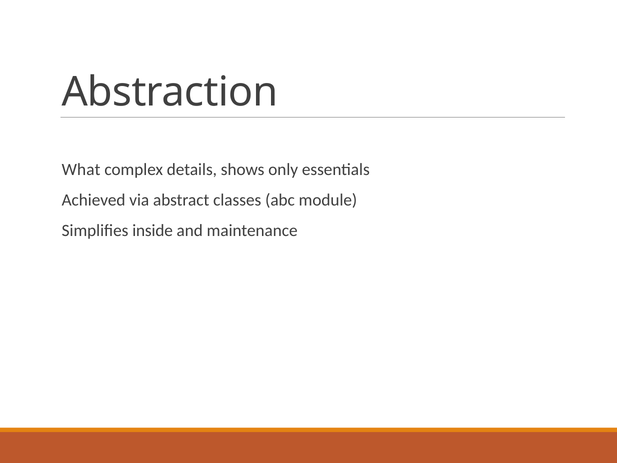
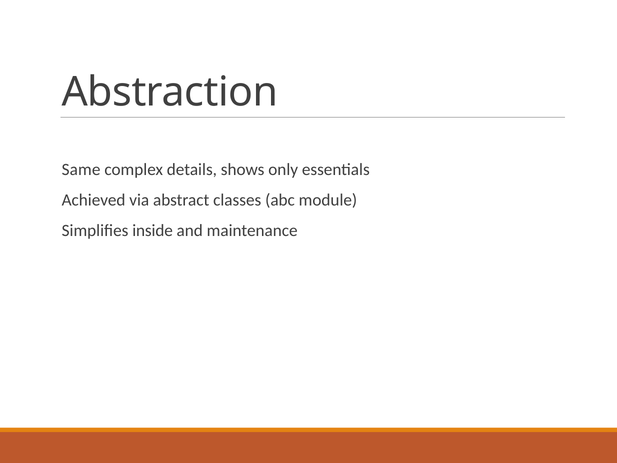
What: What -> Same
